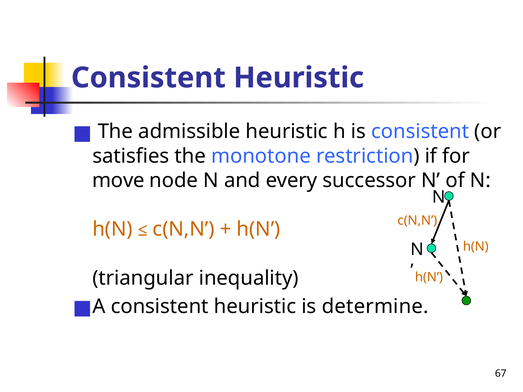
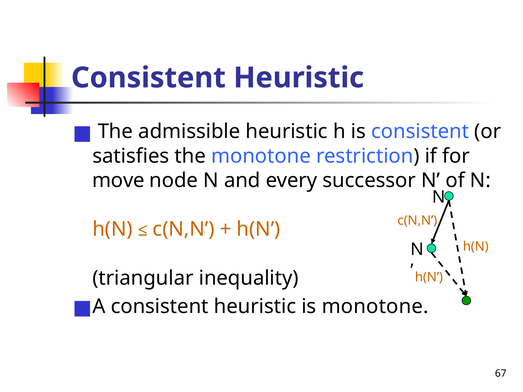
is determine: determine -> monotone
